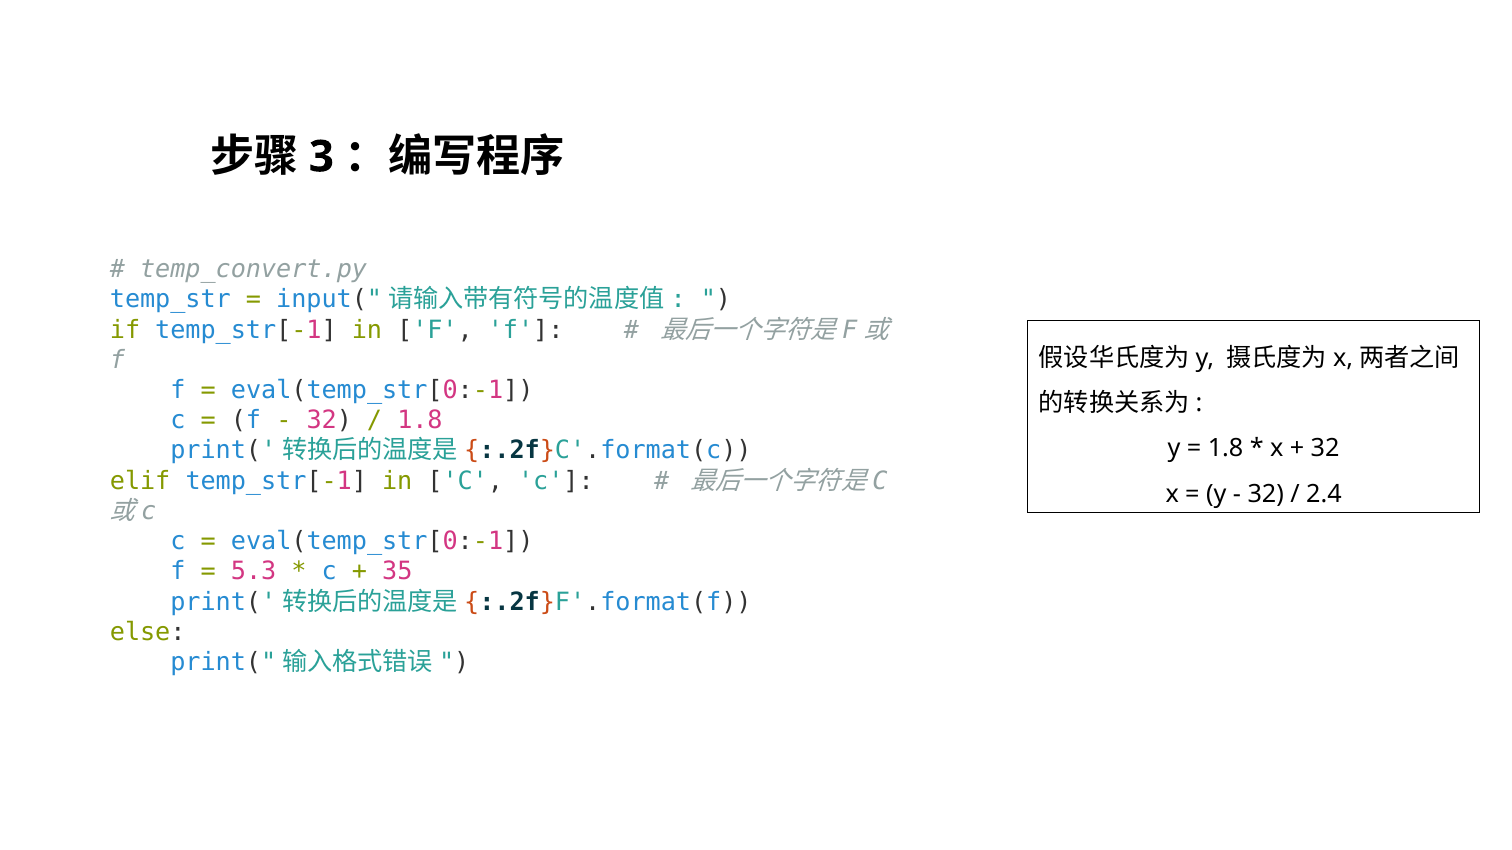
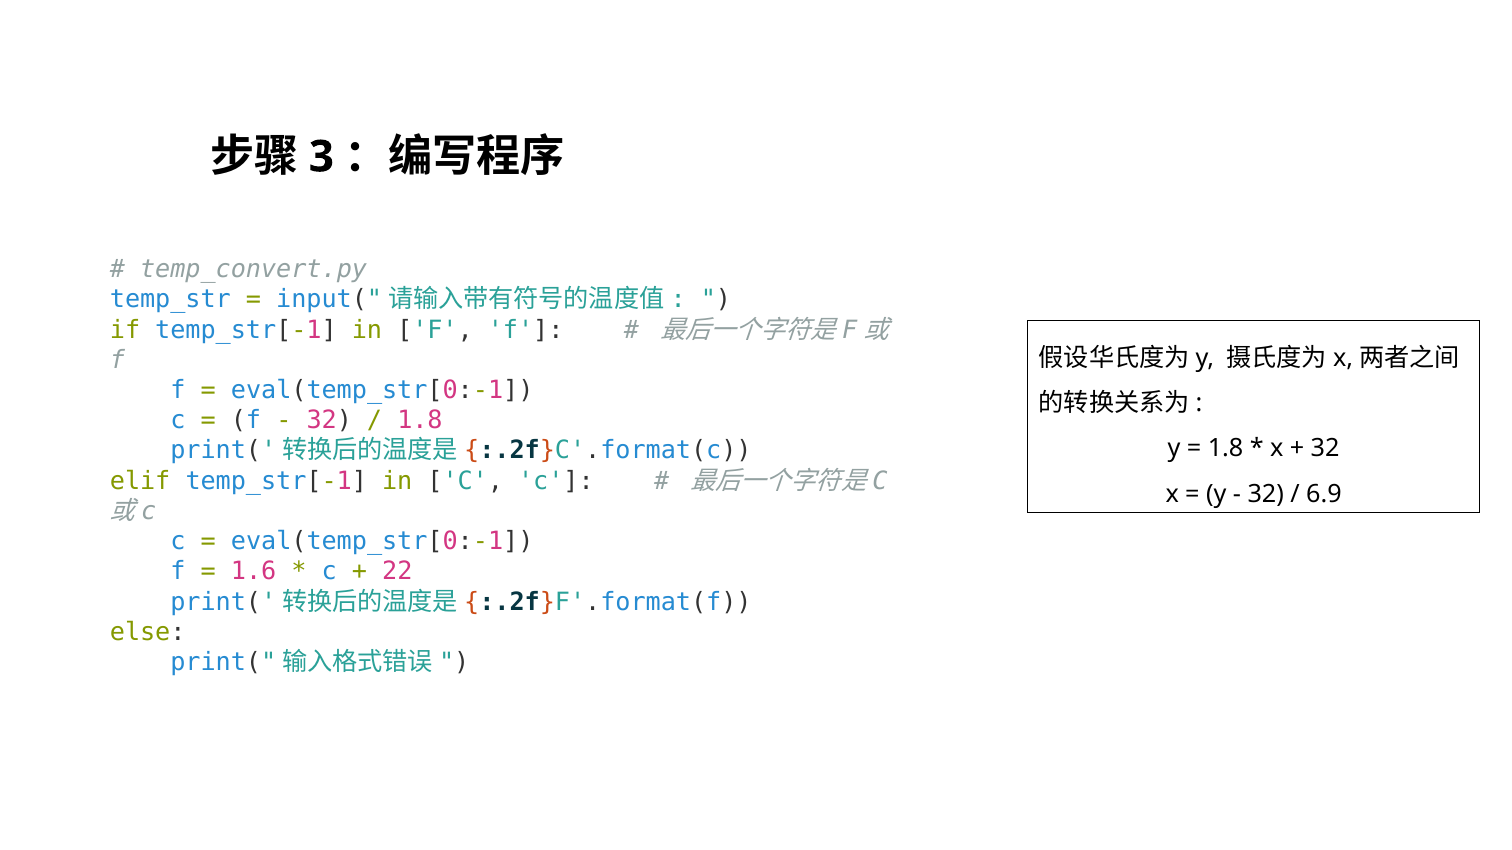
2.4: 2.4 -> 6.9
5.3: 5.3 -> 1.6
35: 35 -> 22
